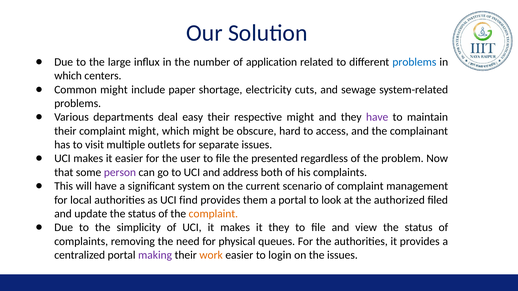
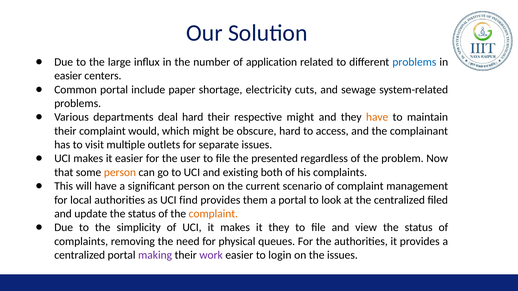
which at (68, 76): which -> easier
Common might: might -> portal
deal easy: easy -> hard
have at (377, 117) colour: purple -> orange
complaint might: might -> would
person at (120, 173) colour: purple -> orange
address: address -> existing
significant system: system -> person
the authorized: authorized -> centralized
work colour: orange -> purple
